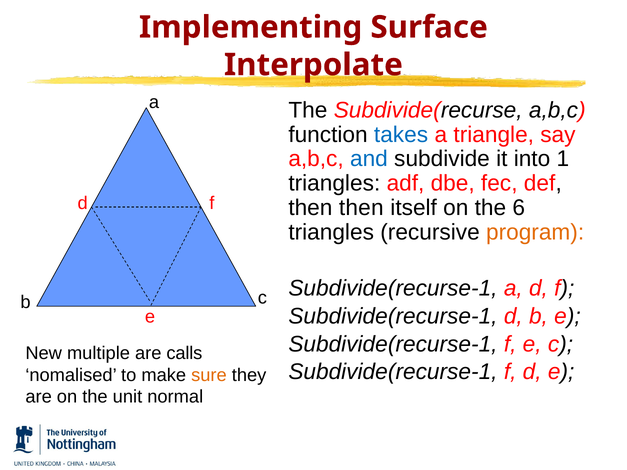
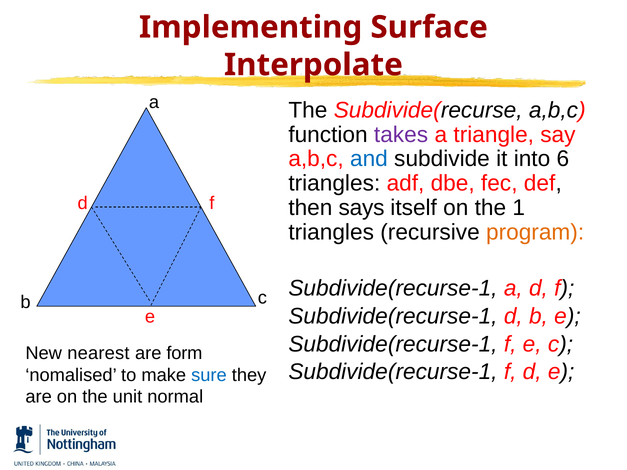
takes colour: blue -> purple
1: 1 -> 6
then then: then -> says
6: 6 -> 1
multiple: multiple -> nearest
calls: calls -> form
sure colour: orange -> blue
